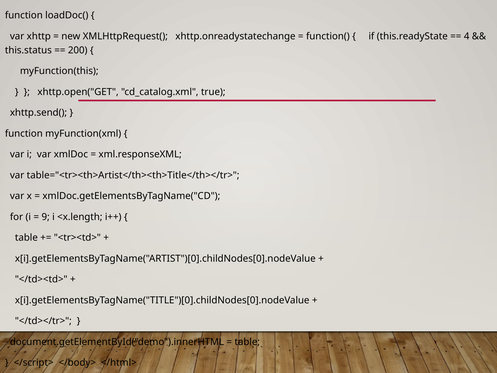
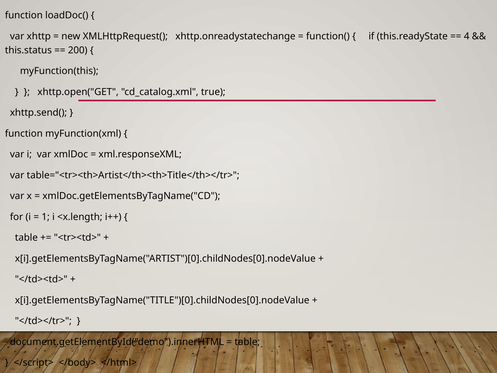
9: 9 -> 1
